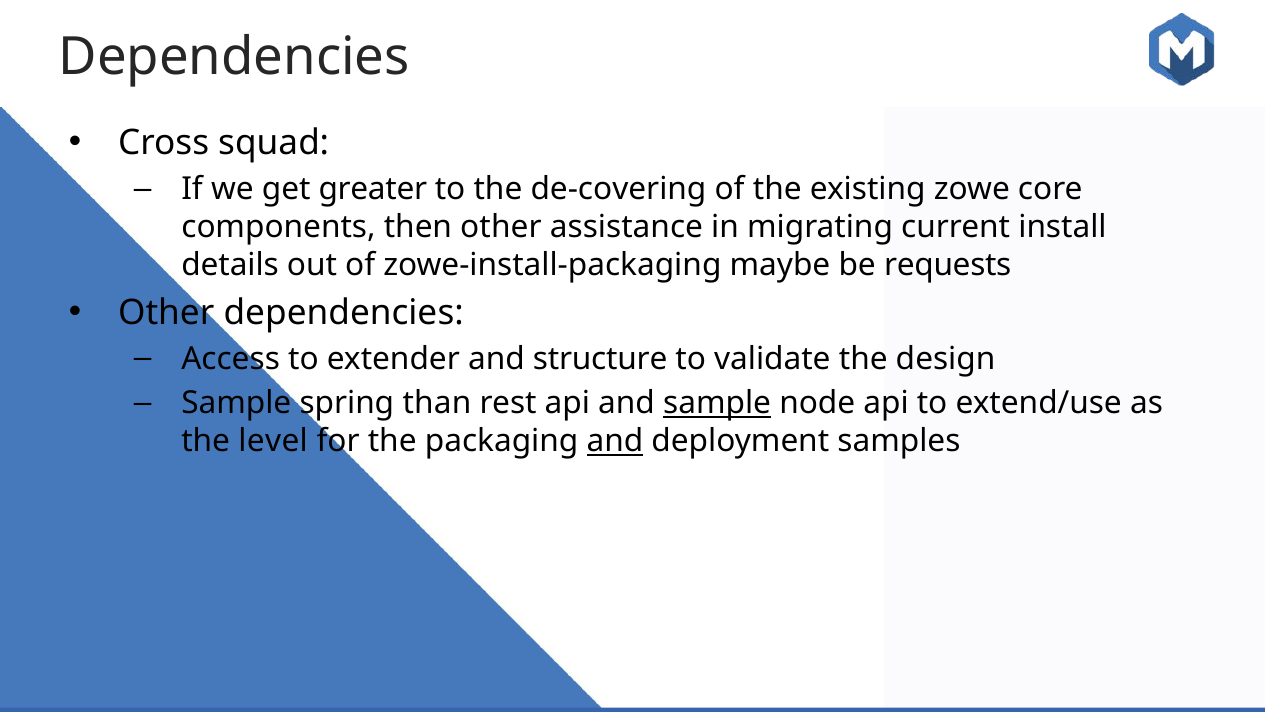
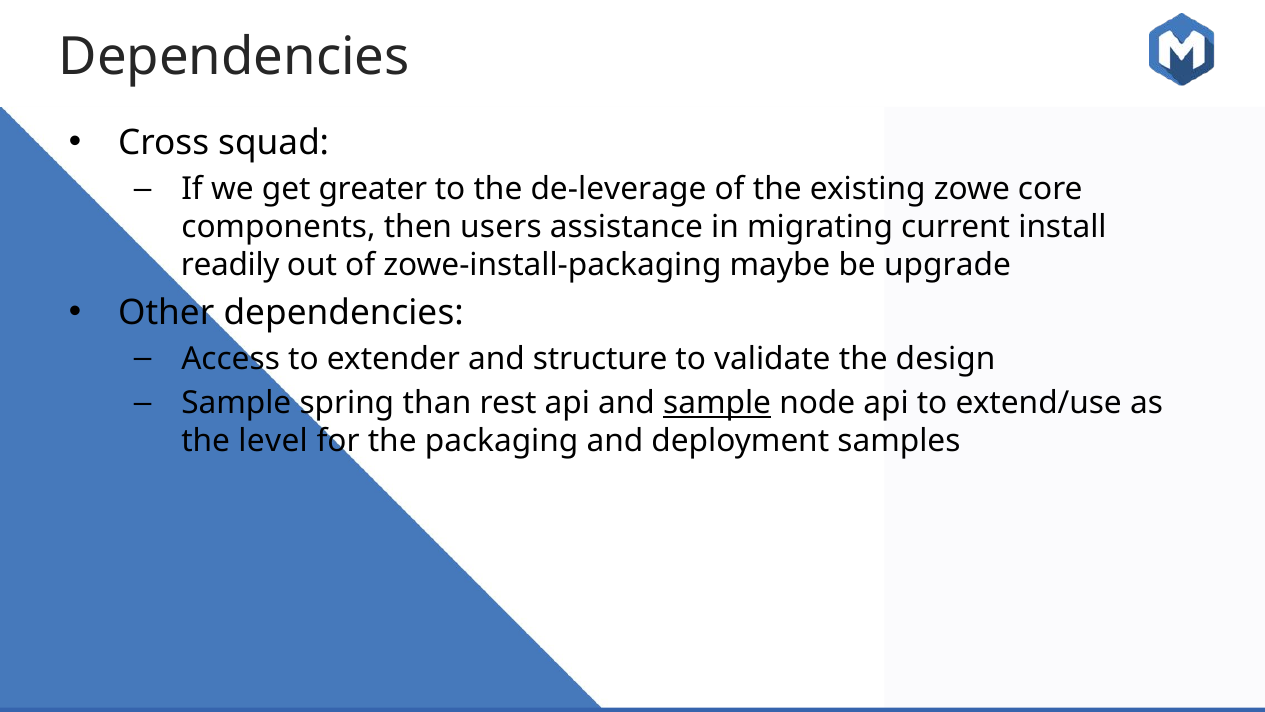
de-covering: de-covering -> de-leverage
then other: other -> users
details: details -> readily
requests: requests -> upgrade
and at (615, 441) underline: present -> none
